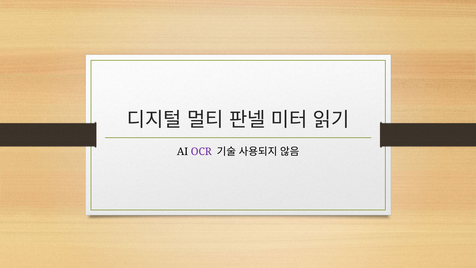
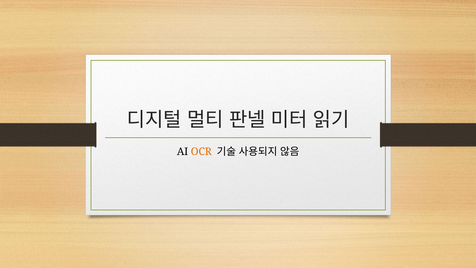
OCR colour: purple -> orange
